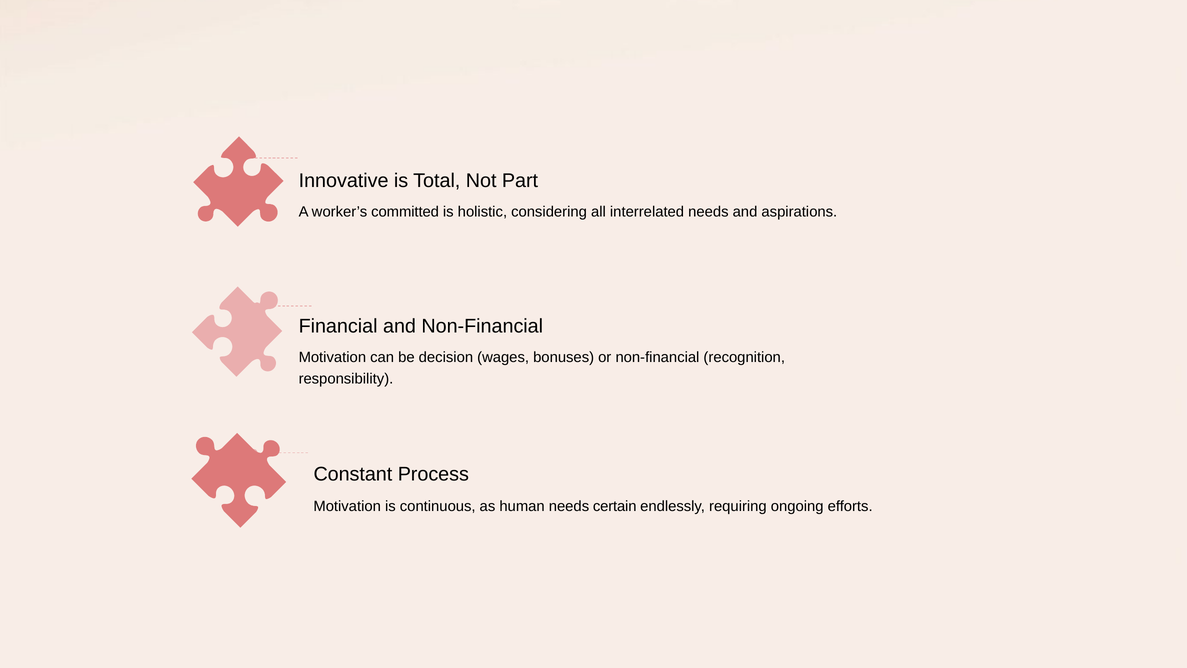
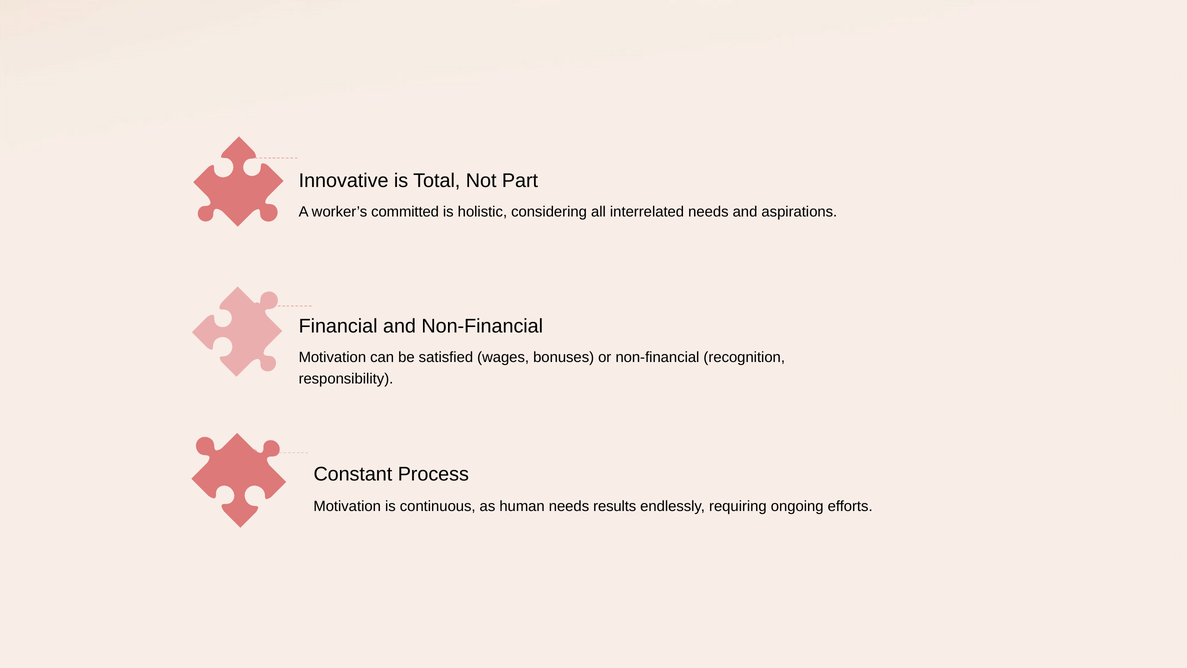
decision: decision -> satisfied
certain: certain -> results
